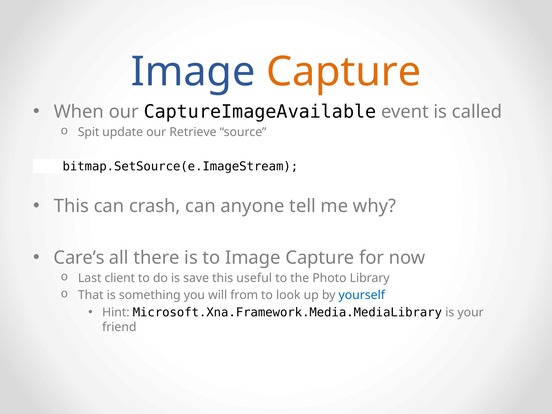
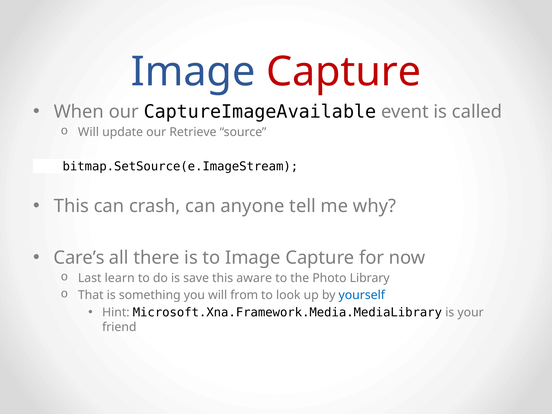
Capture at (344, 72) colour: orange -> red
Spit at (89, 132): Spit -> Will
client: client -> learn
useful: useful -> aware
